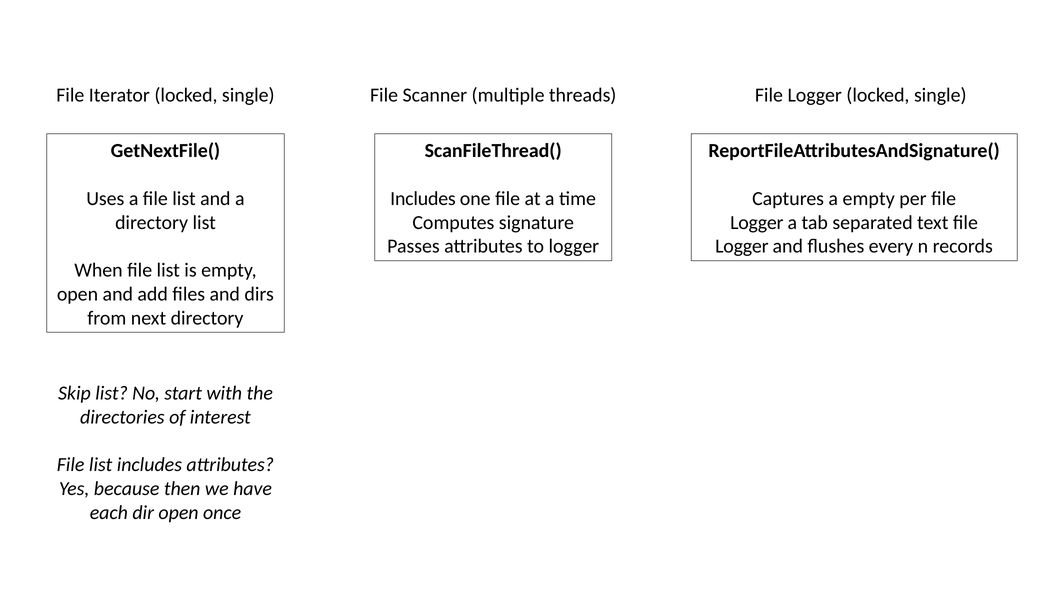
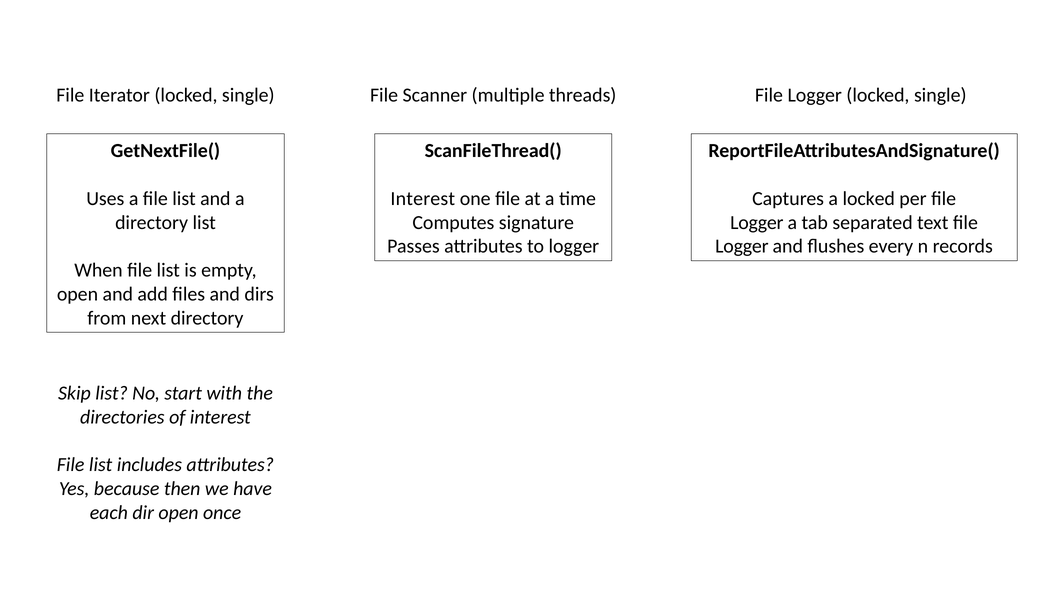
Includes at (423, 199): Includes -> Interest
a empty: empty -> locked
